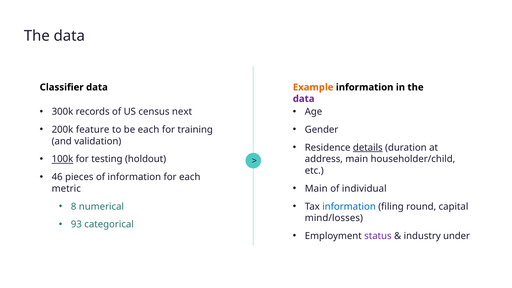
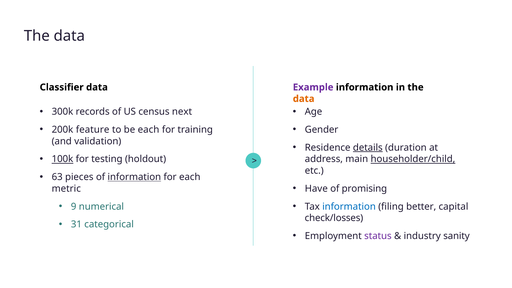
Example colour: orange -> purple
data at (304, 99) colour: purple -> orange
householder/child underline: none -> present
46: 46 -> 63
information at (134, 177) underline: none -> present
Main at (316, 189): Main -> Have
individual: individual -> promising
8: 8 -> 9
round: round -> better
mind/losses: mind/losses -> check/losses
93: 93 -> 31
under: under -> sanity
